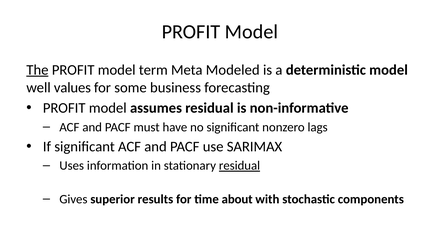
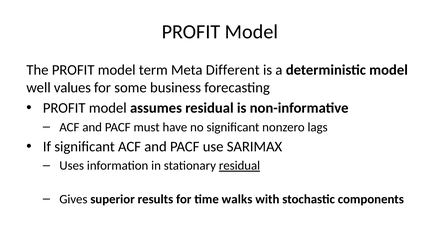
The underline: present -> none
Modeled: Modeled -> Different
about: about -> walks
